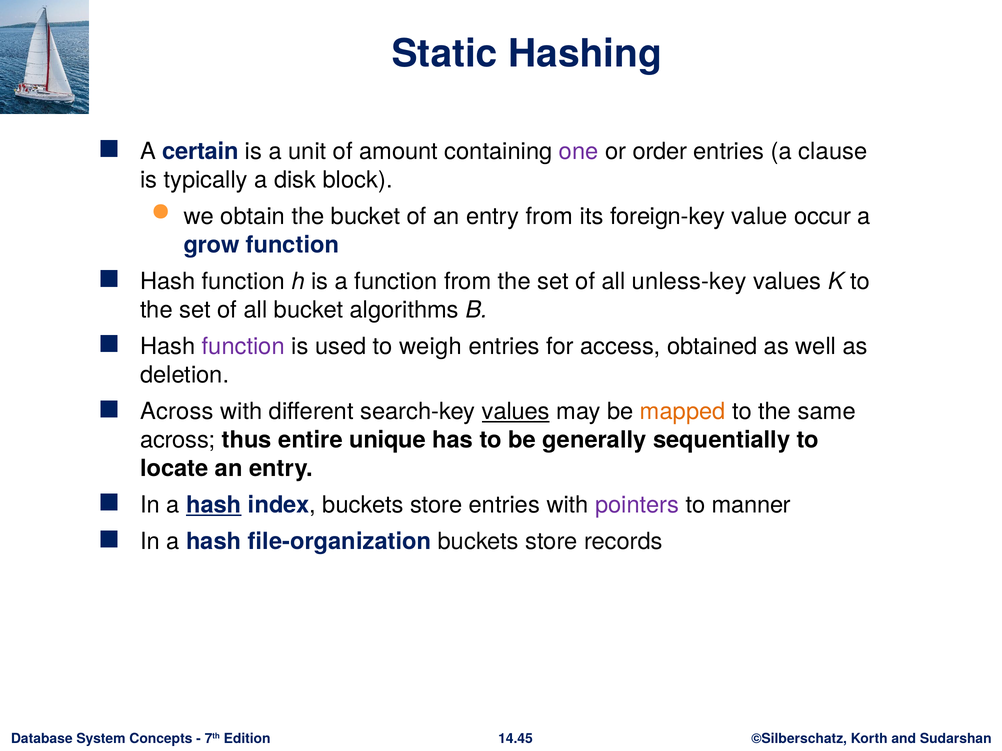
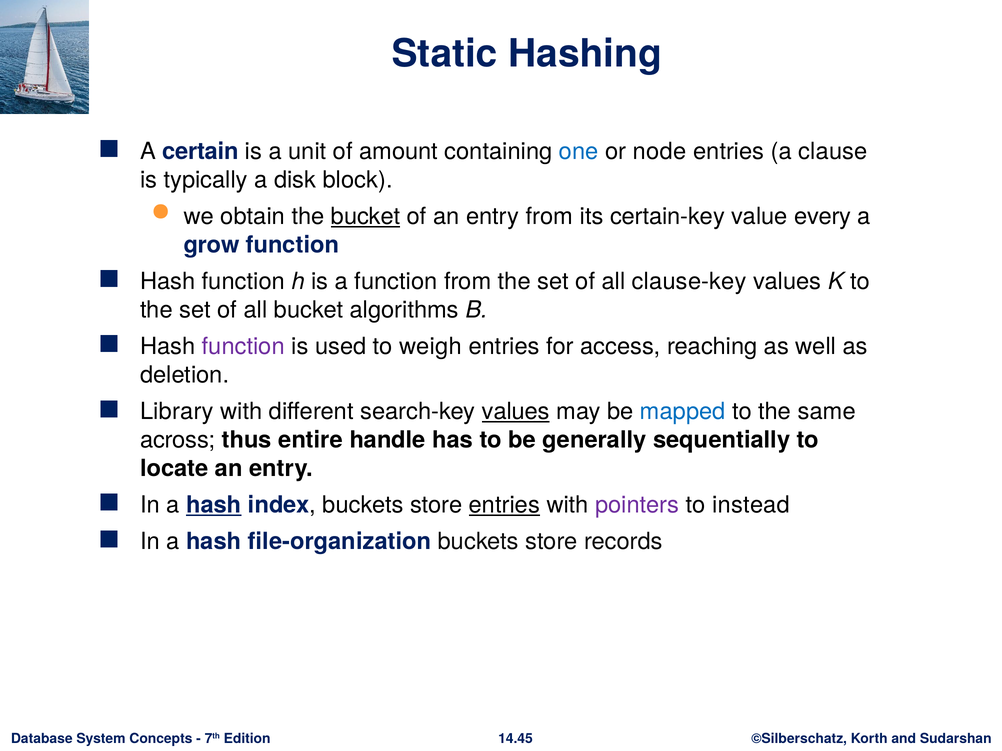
one colour: purple -> blue
order: order -> node
bucket at (366, 217) underline: none -> present
foreign-key: foreign-key -> certain-key
occur: occur -> every
unless-key: unless-key -> clause-key
obtained: obtained -> reaching
Across at (177, 412): Across -> Library
mapped colour: orange -> blue
unique: unique -> handle
entries at (504, 505) underline: none -> present
manner: manner -> instead
